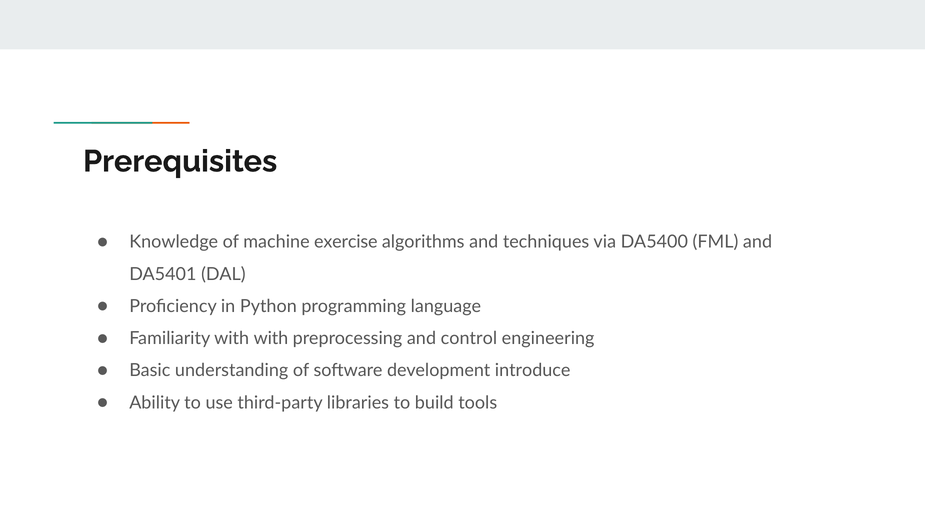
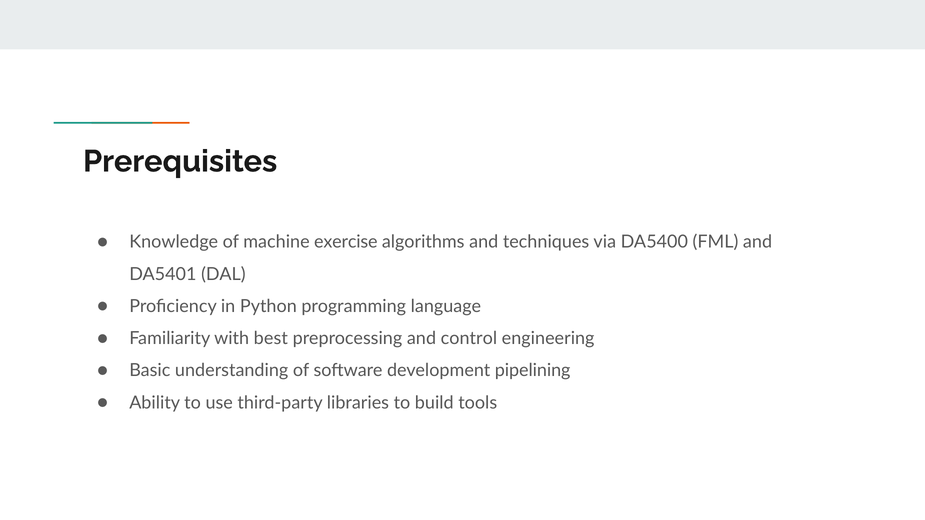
with with: with -> best
introduce: introduce -> pipelining
